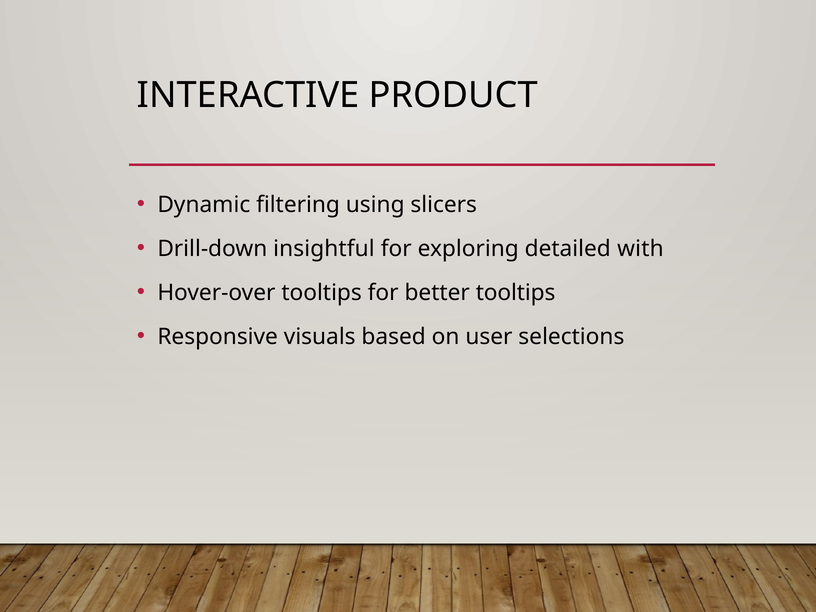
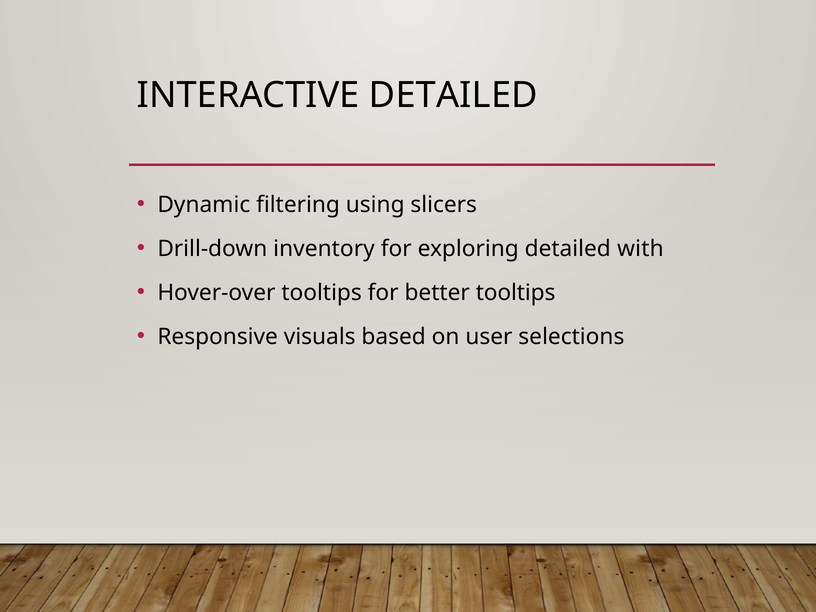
INTERACTIVE PRODUCT: PRODUCT -> DETAILED
insightful: insightful -> inventory
